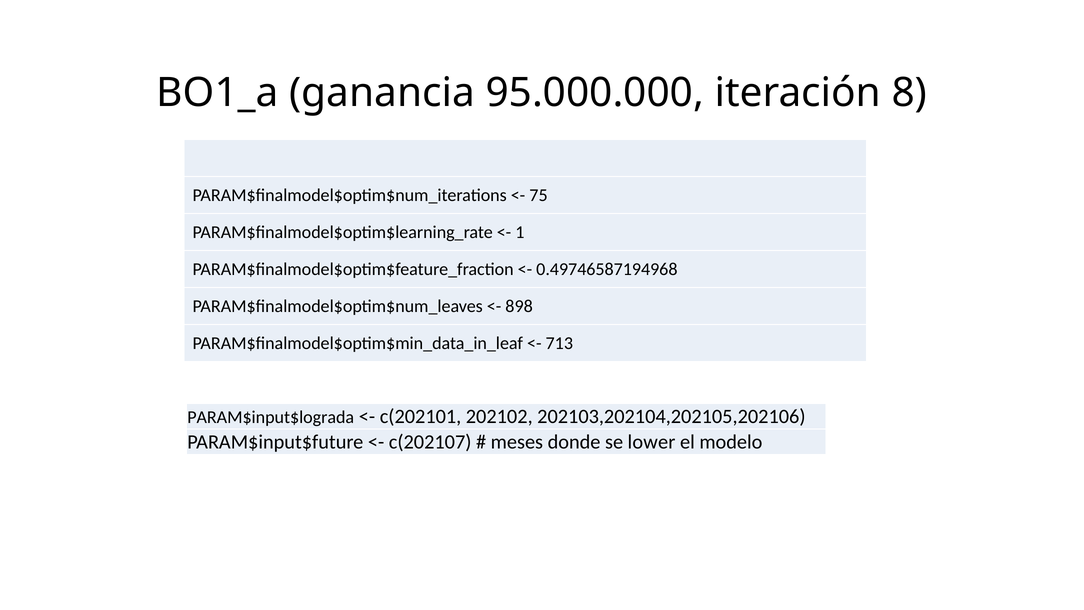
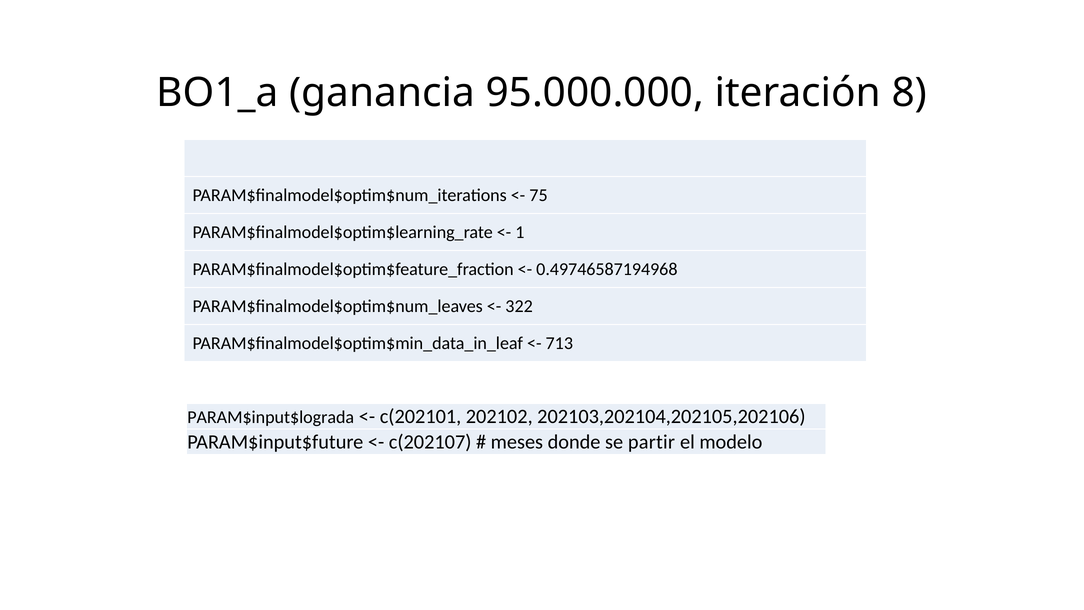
898: 898 -> 322
lower: lower -> partir
